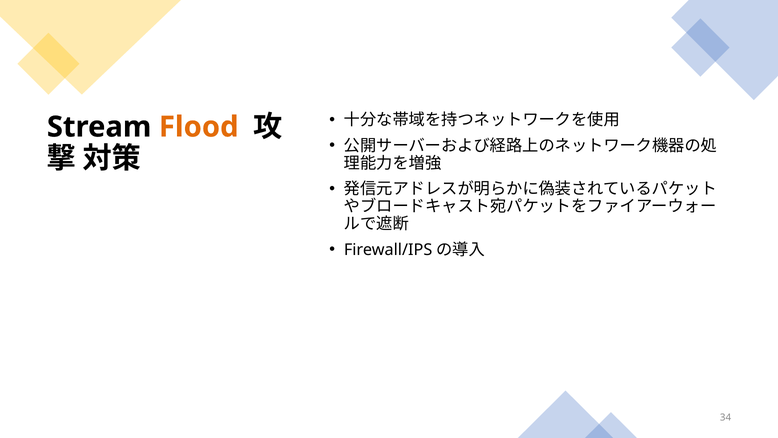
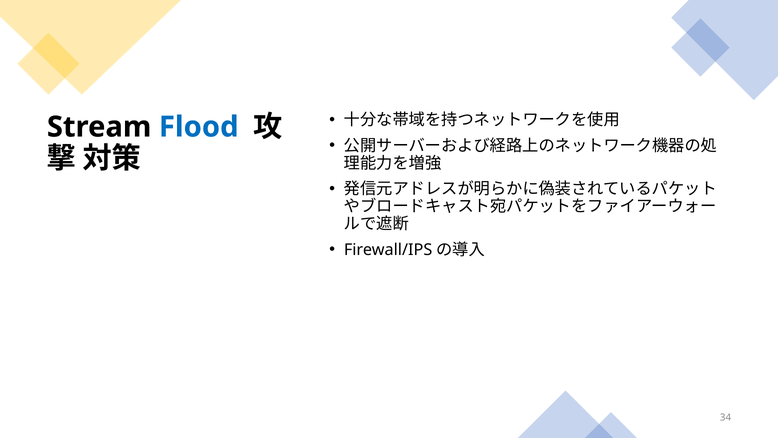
Flood colour: orange -> blue
